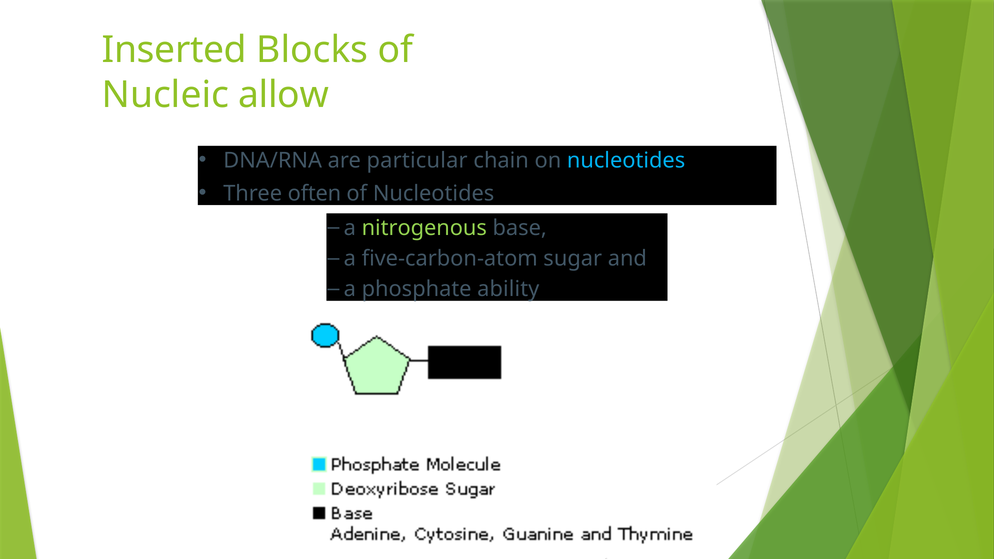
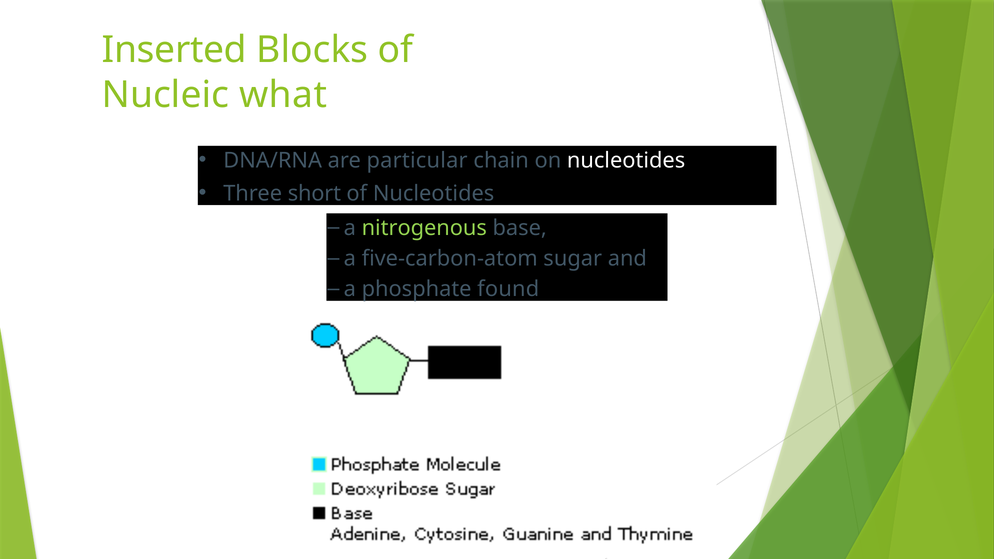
allow: allow -> what
nucleotides at (626, 161) colour: light blue -> white
often: often -> short
ability: ability -> found
